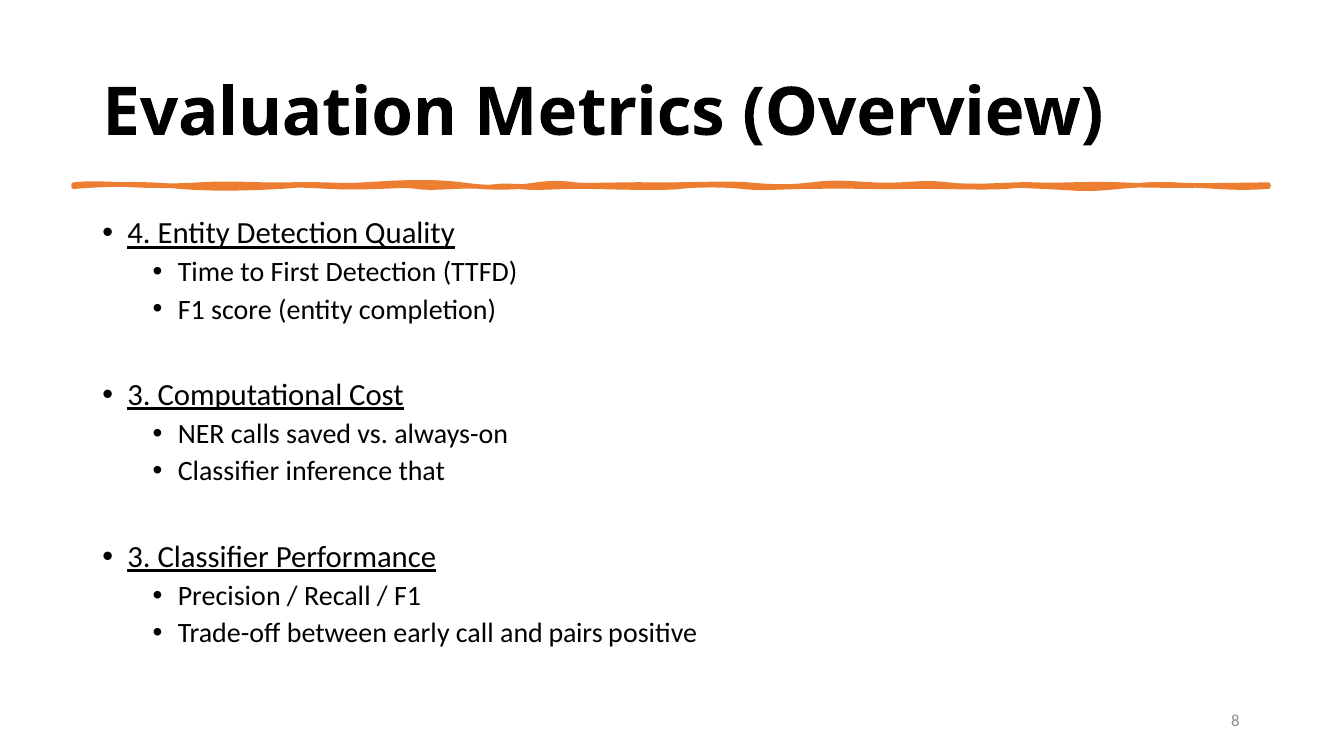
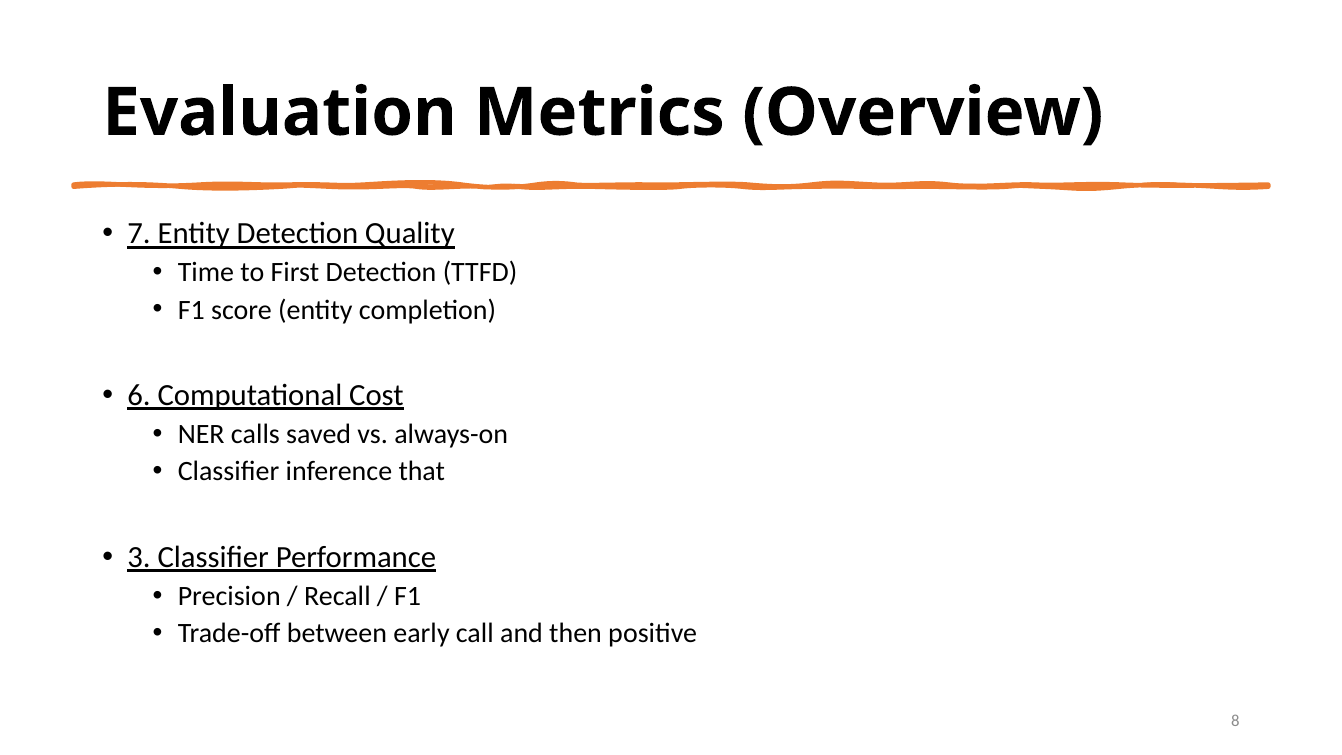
4: 4 -> 7
3 at (139, 396): 3 -> 6
pairs: pairs -> then
